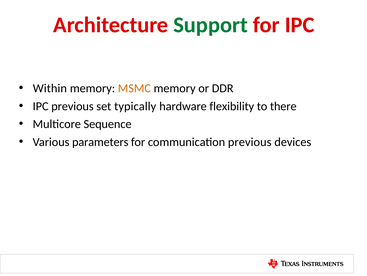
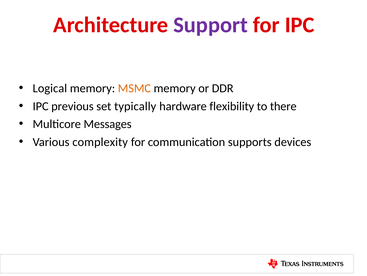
Support colour: green -> purple
Within: Within -> Logical
Sequence: Sequence -> Messages
parameters: parameters -> complexity
communication previous: previous -> supports
